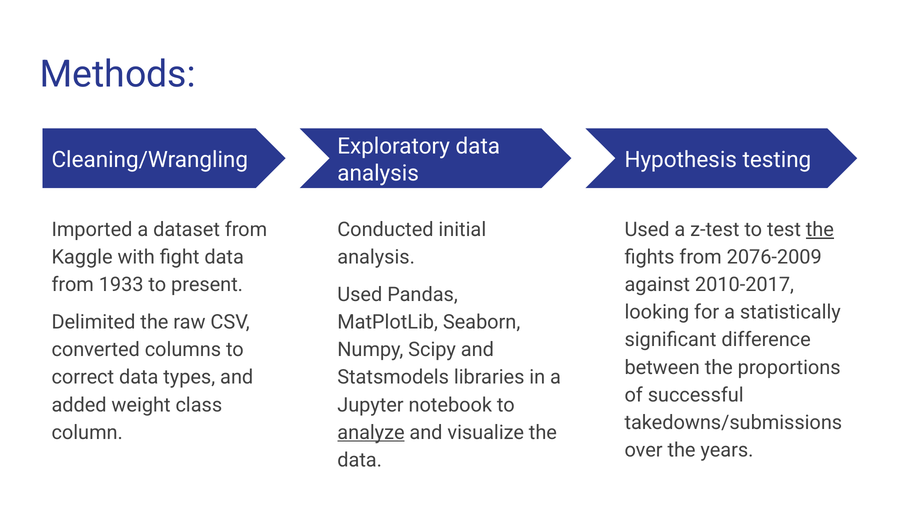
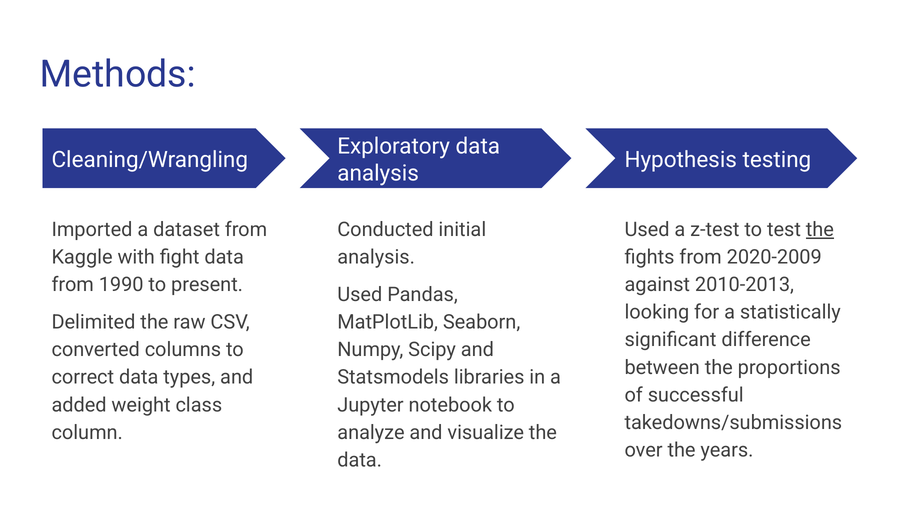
2076-2009: 2076-2009 -> 2020-2009
1933: 1933 -> 1990
2010-2017: 2010-2017 -> 2010-2013
analyze underline: present -> none
